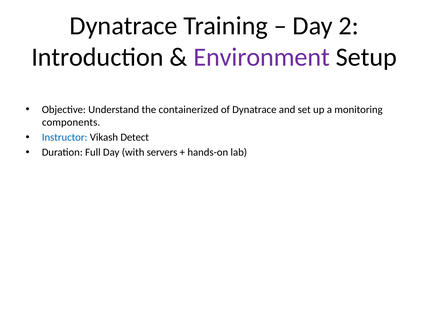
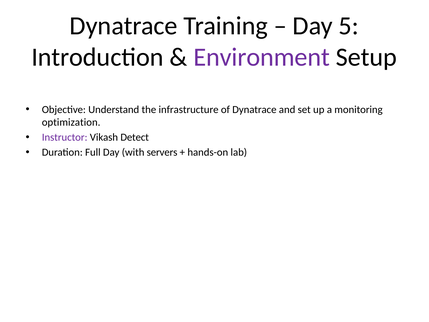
2: 2 -> 5
containerized: containerized -> infrastructure
components: components -> optimization
Instructor colour: blue -> purple
